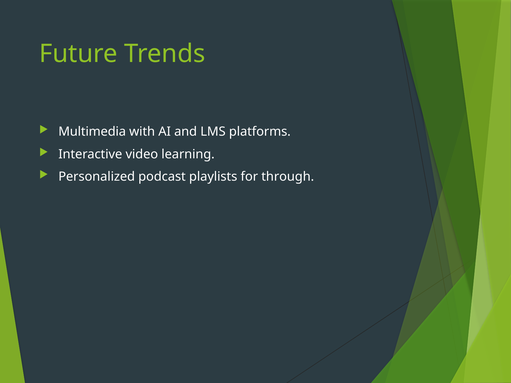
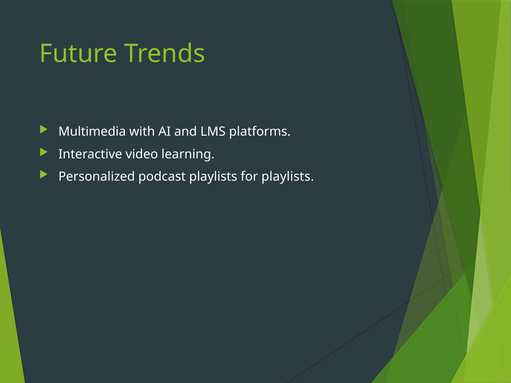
for through: through -> playlists
